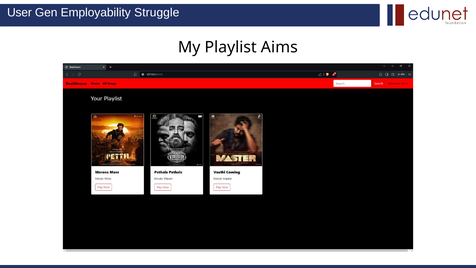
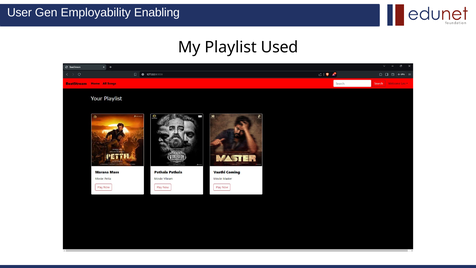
Struggle: Struggle -> Enabling
Aims: Aims -> Used
